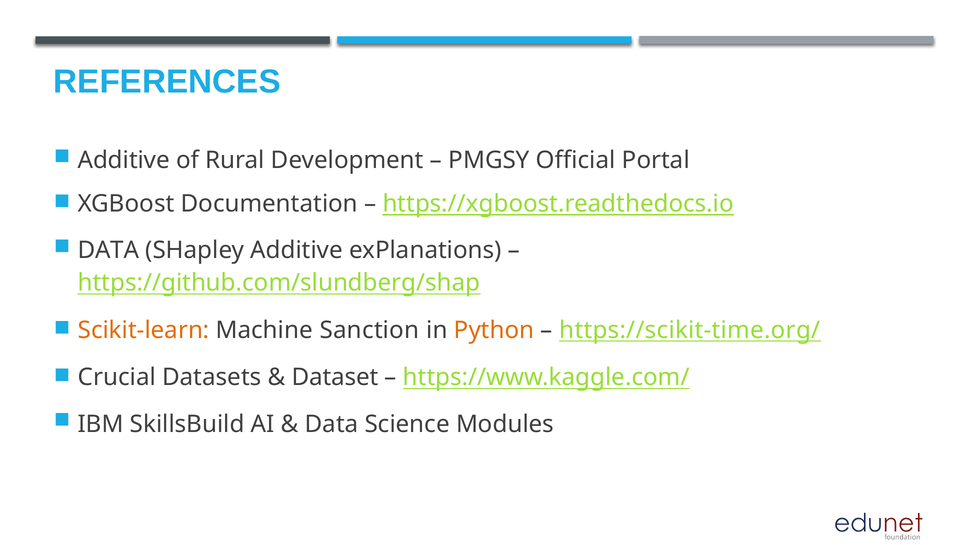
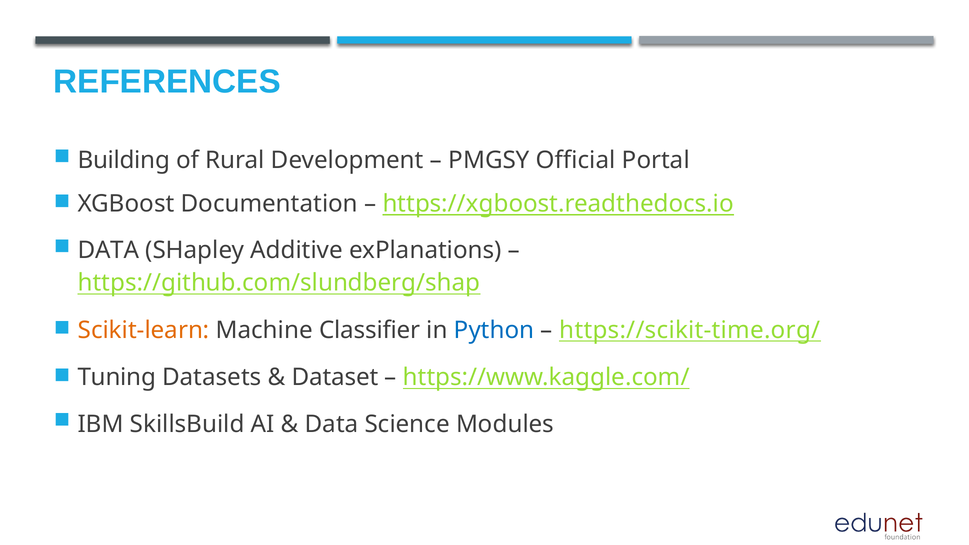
Additive at (124, 160): Additive -> Building
Sanction: Sanction -> Classifier
Python colour: orange -> blue
Crucial: Crucial -> Tuning
